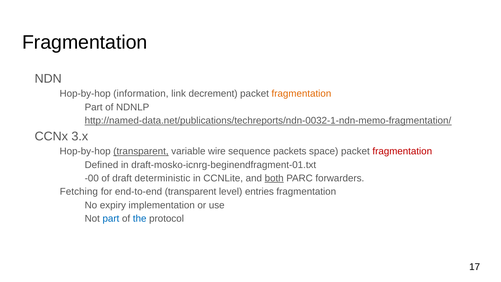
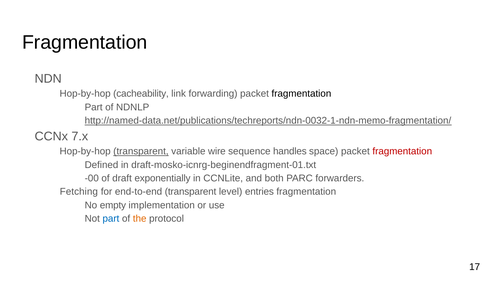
information: information -> cacheability
decrement: decrement -> forwarding
fragmentation at (301, 94) colour: orange -> black
3.x: 3.x -> 7.x
packets: packets -> handles
deterministic: deterministic -> exponentially
both underline: present -> none
expiry: expiry -> empty
the colour: blue -> orange
